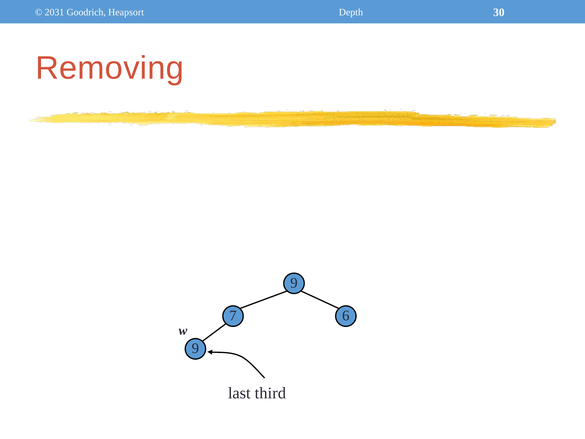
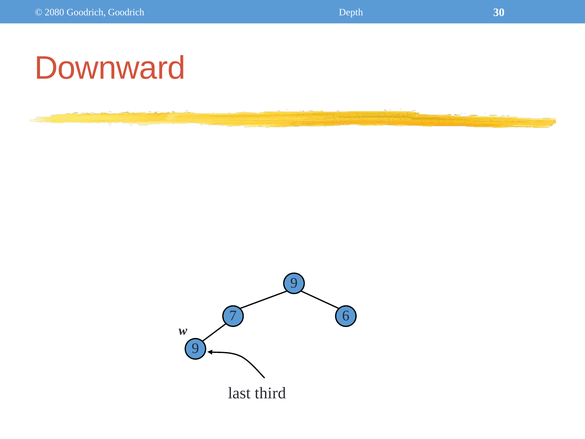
2031: 2031 -> 2080
Goodrich Heapsort: Heapsort -> Goodrich
Removing: Removing -> Downward
